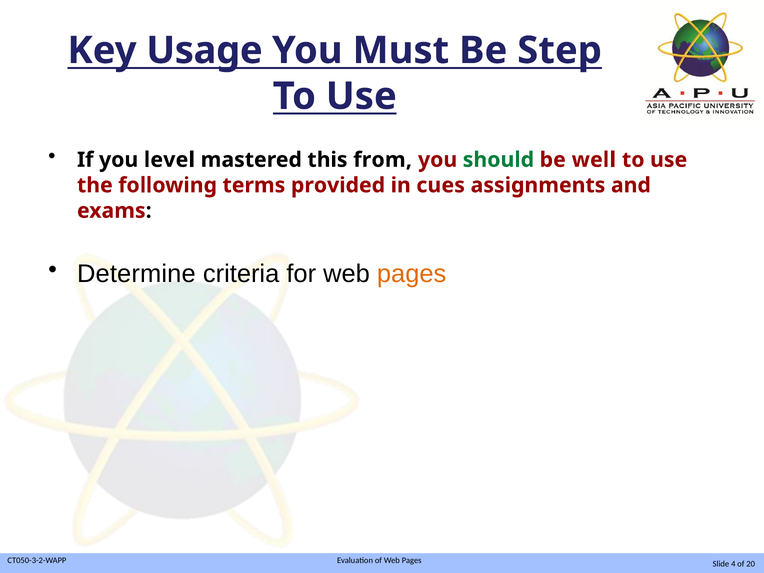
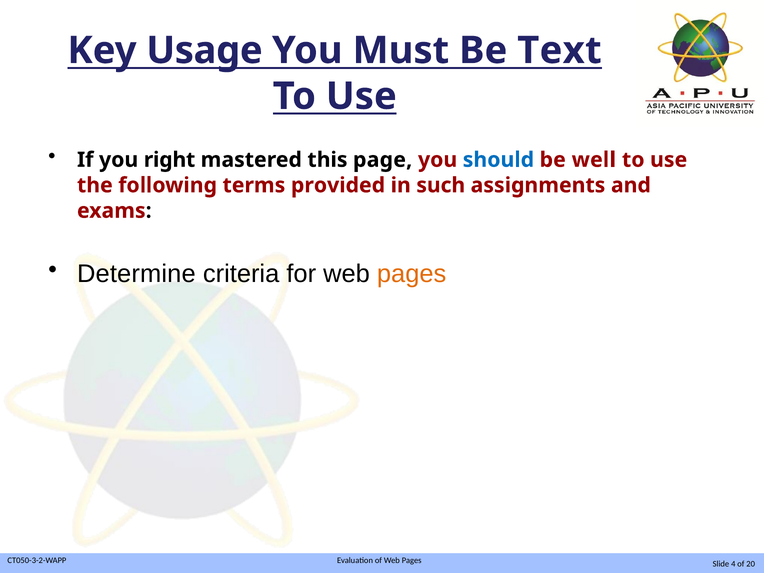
Step: Step -> Text
level: level -> right
from: from -> page
should colour: green -> blue
cues: cues -> such
